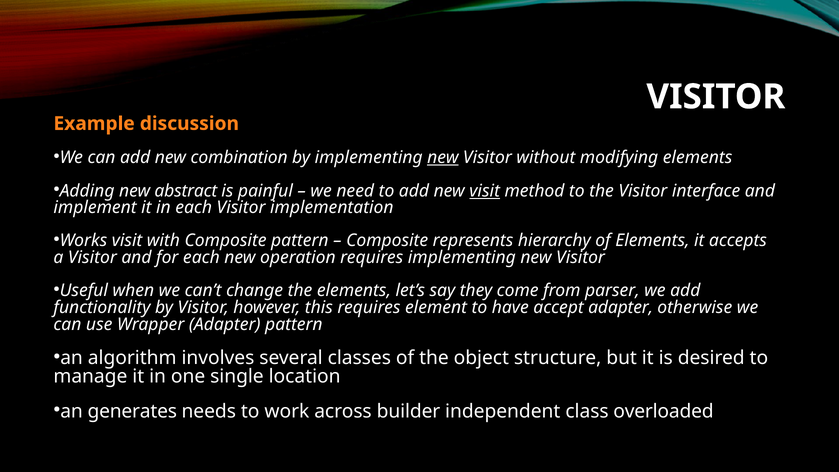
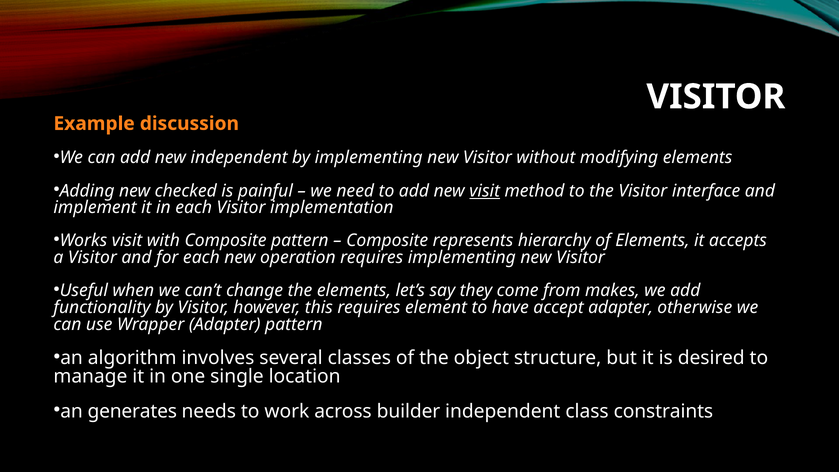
new combination: combination -> independent
new at (443, 158) underline: present -> none
abstract: abstract -> checked
parser: parser -> makes
overloaded: overloaded -> constraints
